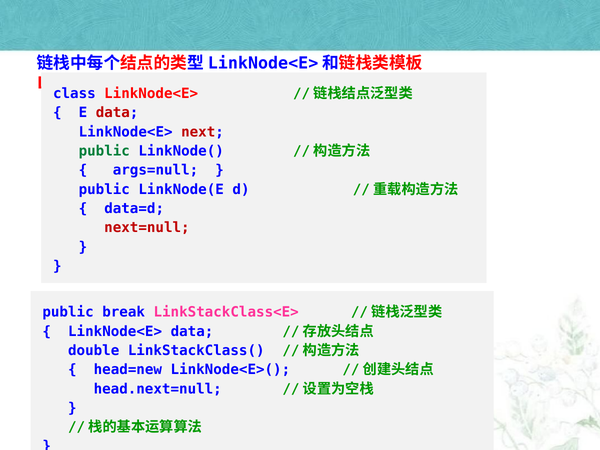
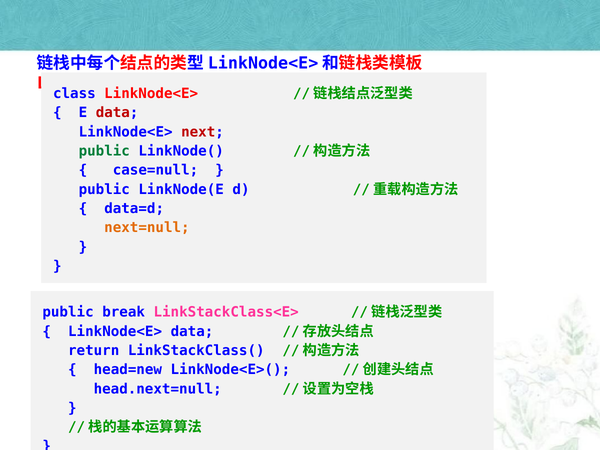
args=null: args=null -> case=null
next=null colour: red -> orange
double: double -> return
